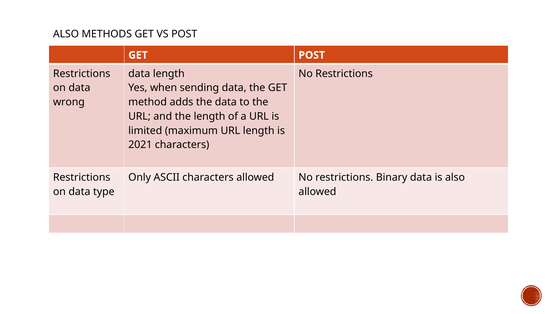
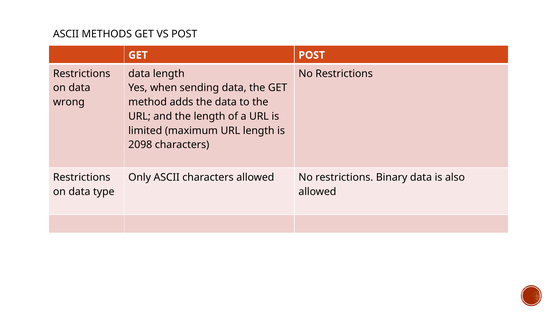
ALSO at (66, 34): ALSO -> ASCII
2021: 2021 -> 2098
